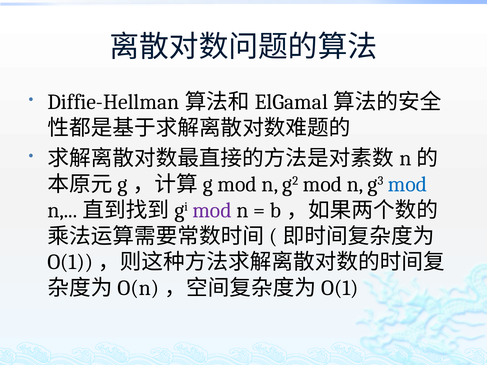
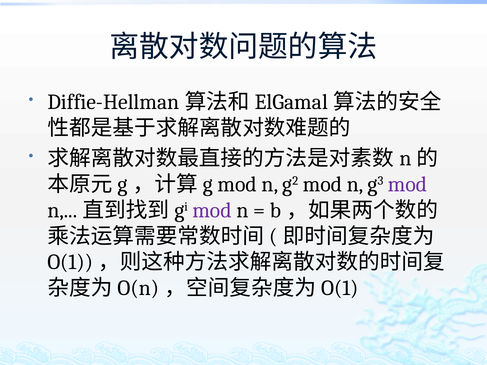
mod at (408, 184) colour: blue -> purple
